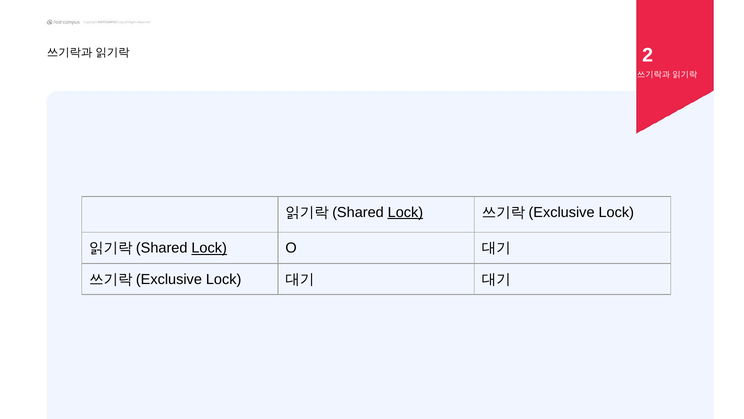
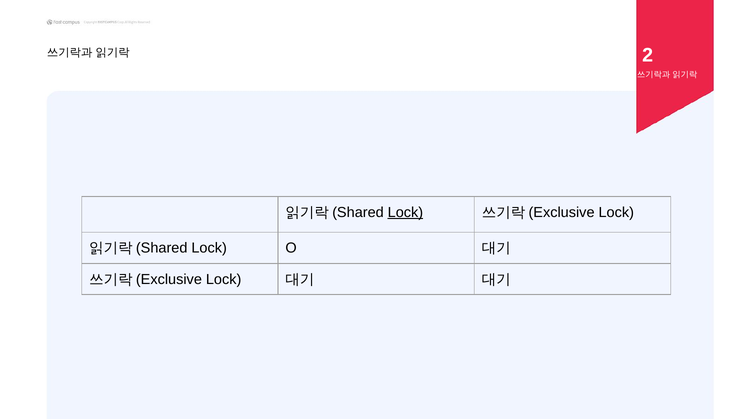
Lock at (209, 248) underline: present -> none
